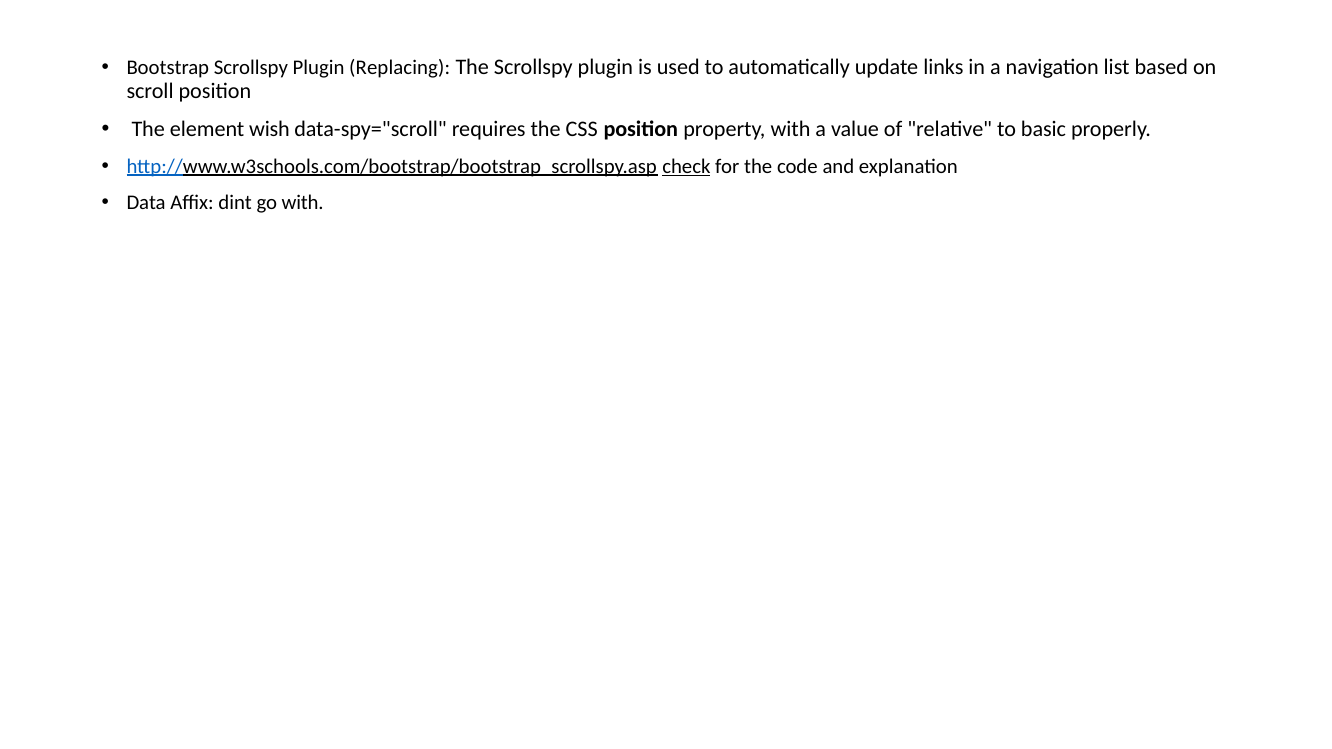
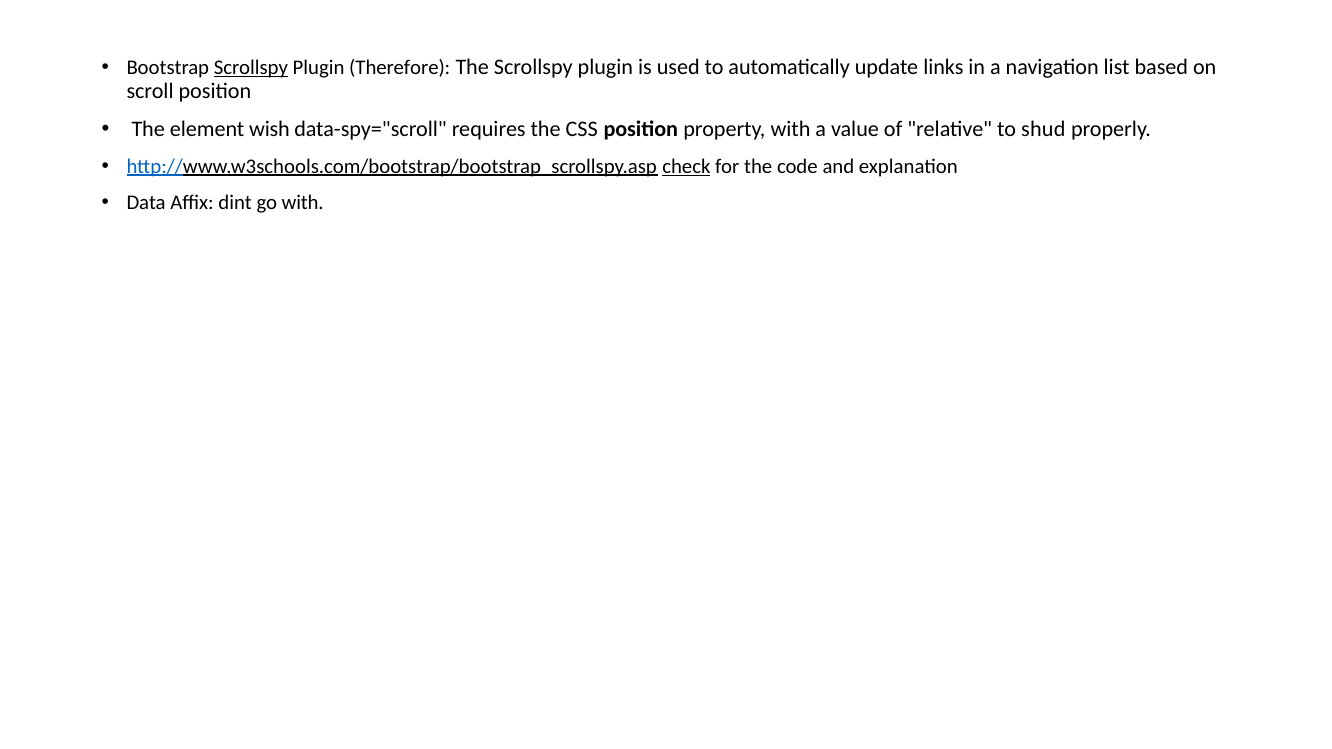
Scrollspy at (251, 68) underline: none -> present
Replacing: Replacing -> Therefore
basic: basic -> shud
